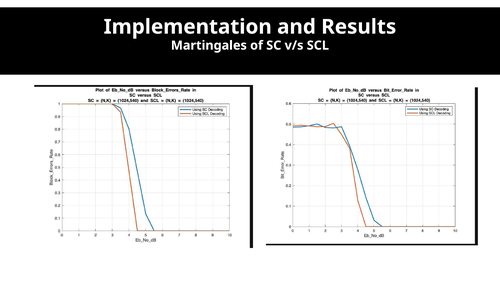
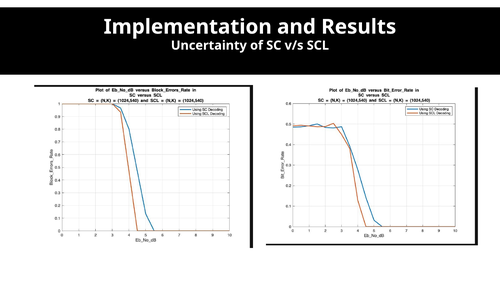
Martingales: Martingales -> Uncertainty
